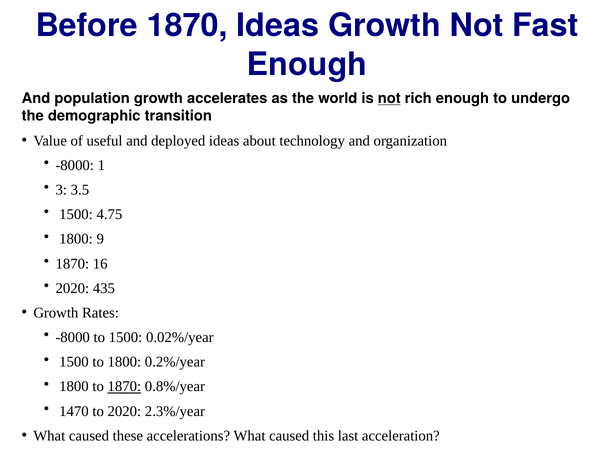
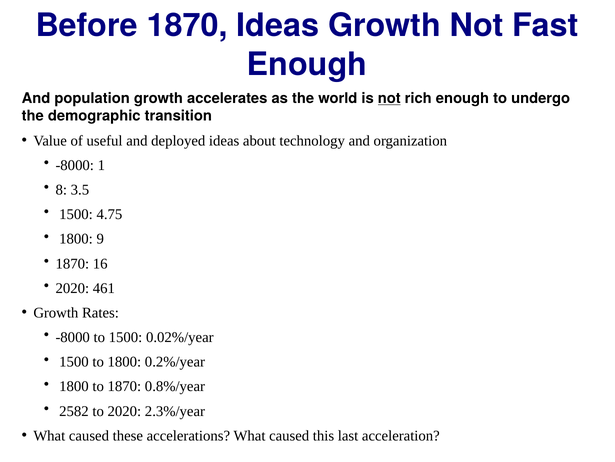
3: 3 -> 8
435: 435 -> 461
1870 at (124, 386) underline: present -> none
1470: 1470 -> 2582
